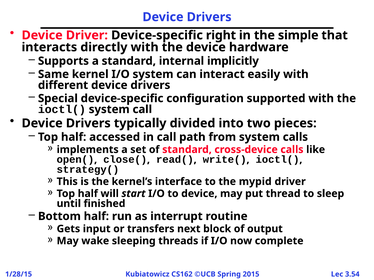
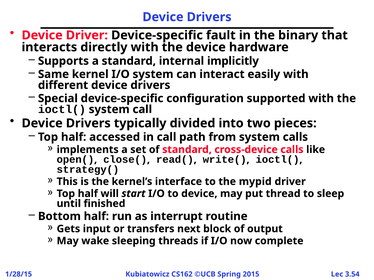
right: right -> fault
simple: simple -> binary
